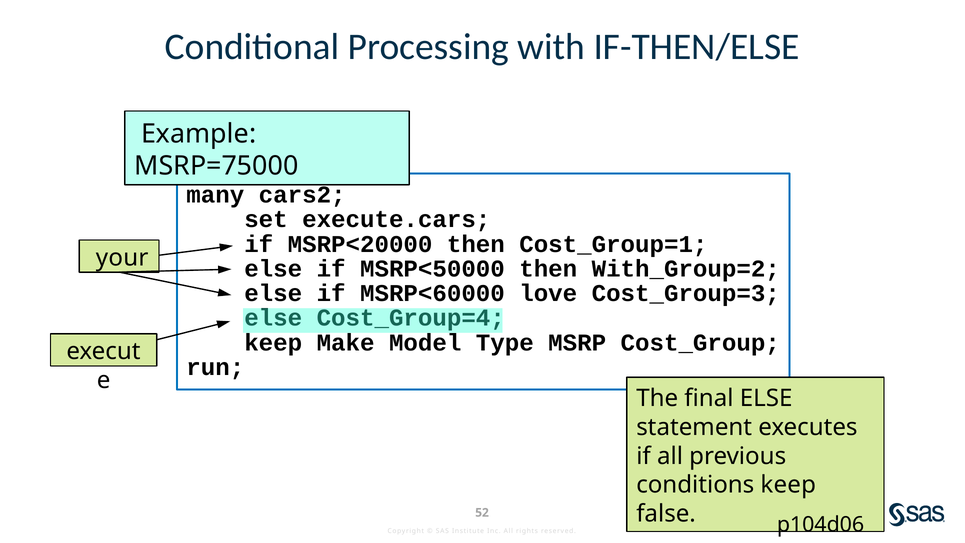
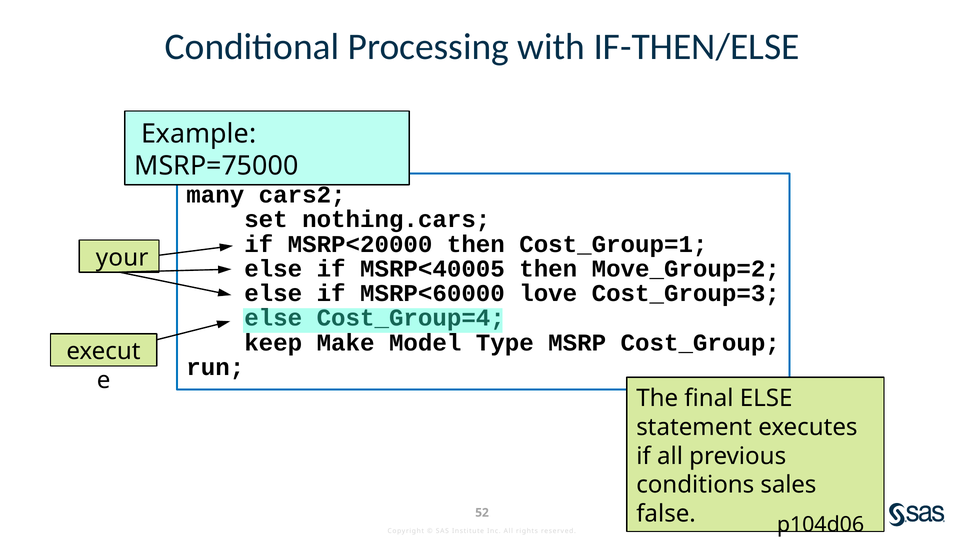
execute.cars: execute.cars -> nothing.cars
MSRP<50000: MSRP<50000 -> MSRP<40005
With_Group=2: With_Group=2 -> Move_Group=2
conditions keep: keep -> sales
